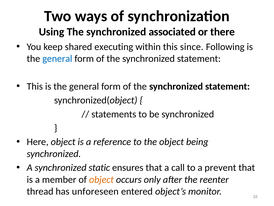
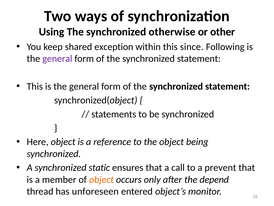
associated: associated -> otherwise
there: there -> other
executing: executing -> exception
general at (57, 59) colour: blue -> purple
reenter: reenter -> depend
